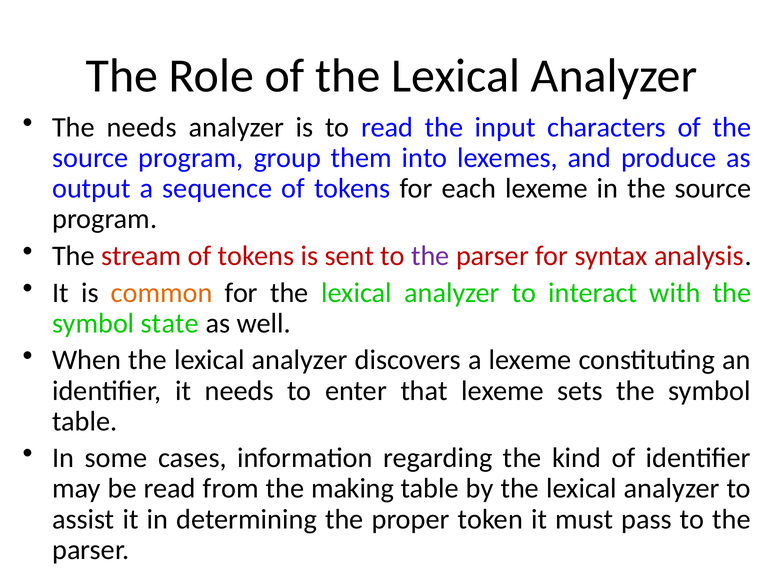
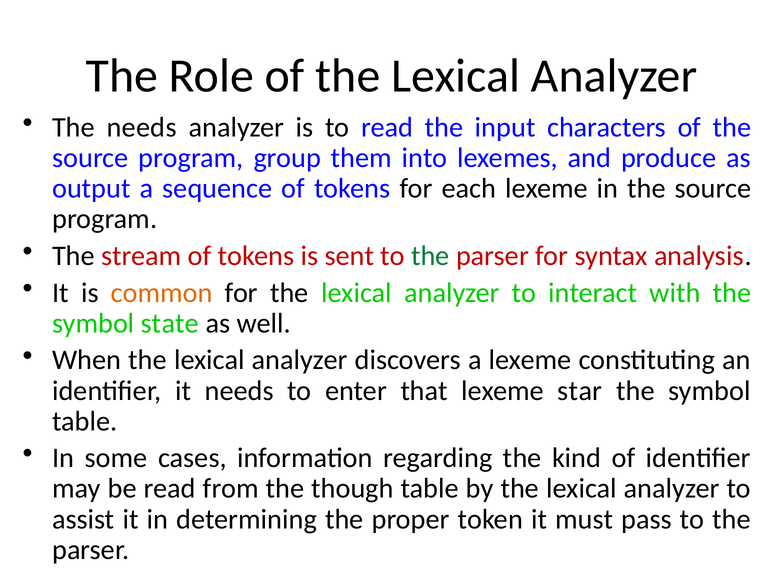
the at (430, 256) colour: purple -> green
sets: sets -> star
making: making -> though
